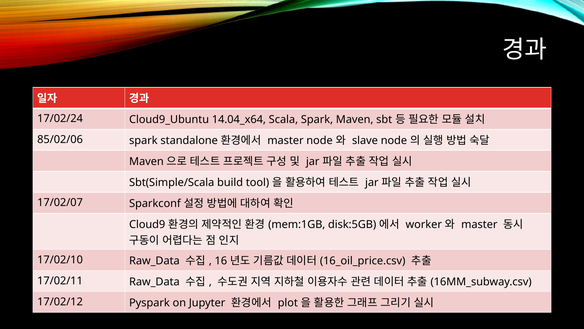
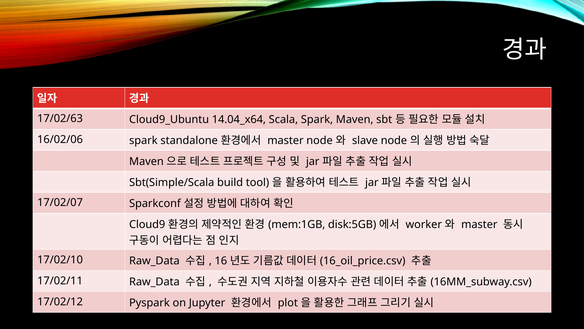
17/02/24: 17/02/24 -> 17/02/63
85/02/06: 85/02/06 -> 16/02/06
